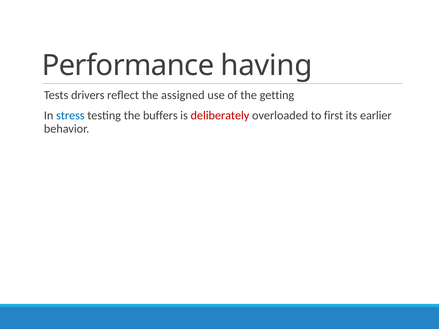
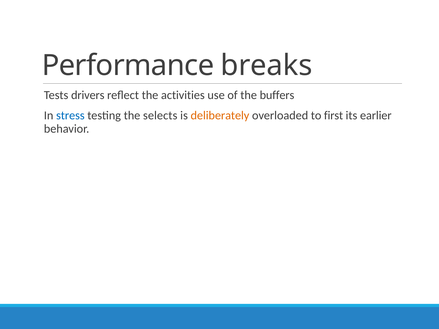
having: having -> breaks
assigned: assigned -> activities
getting: getting -> buffers
buffers: buffers -> selects
deliberately colour: red -> orange
